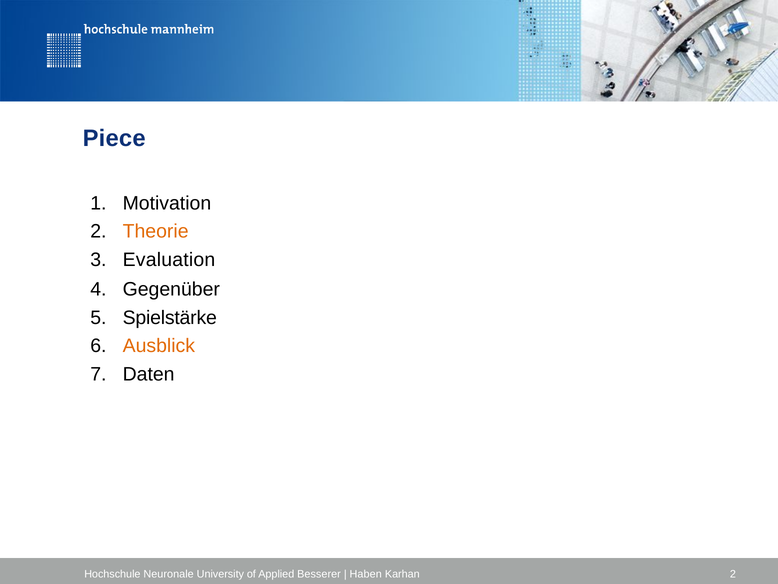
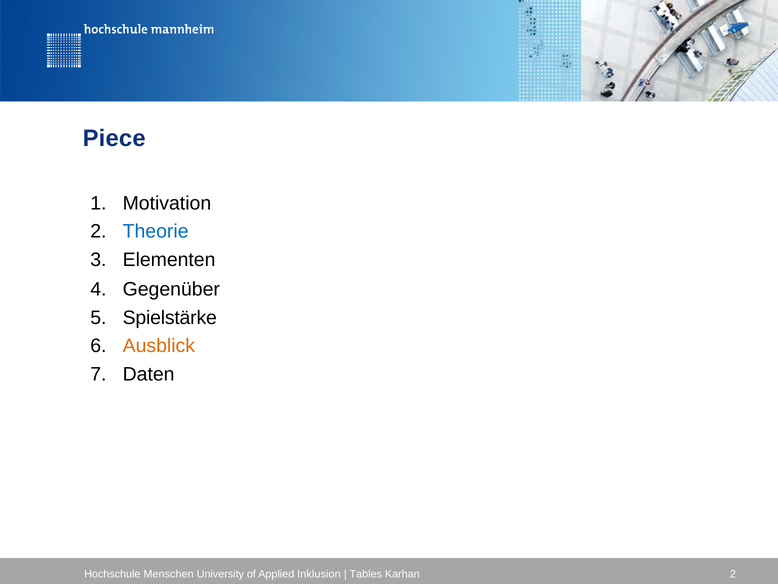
Theorie colour: orange -> blue
Evaluation: Evaluation -> Elementen
Neuronale: Neuronale -> Menschen
Besserer: Besserer -> Inklusion
Haben: Haben -> Tables
